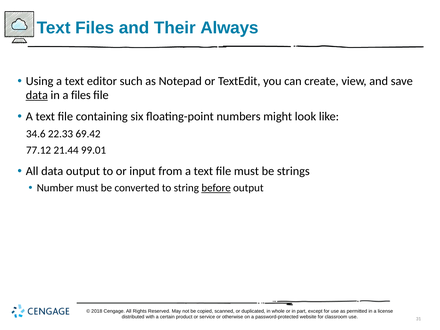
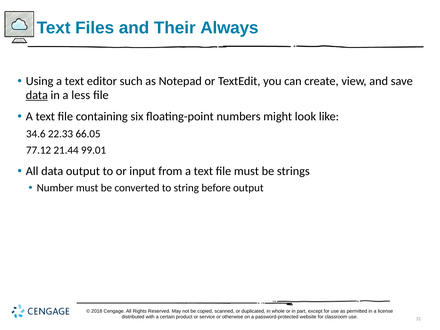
a files: files -> less
69.42: 69.42 -> 66.05
before underline: present -> none
